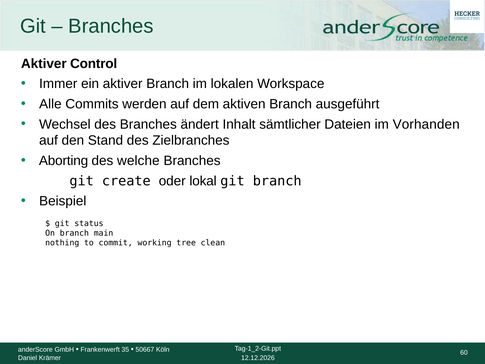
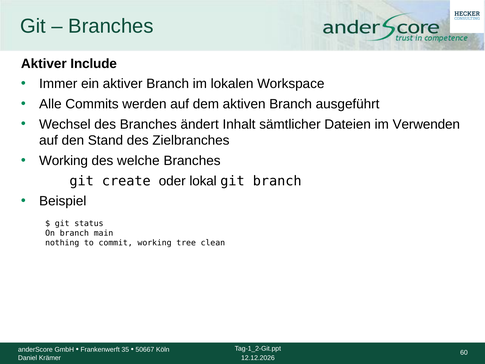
Control: Control -> Include
Vorhanden: Vorhanden -> Verwenden
Aborting at (64, 161): Aborting -> Working
